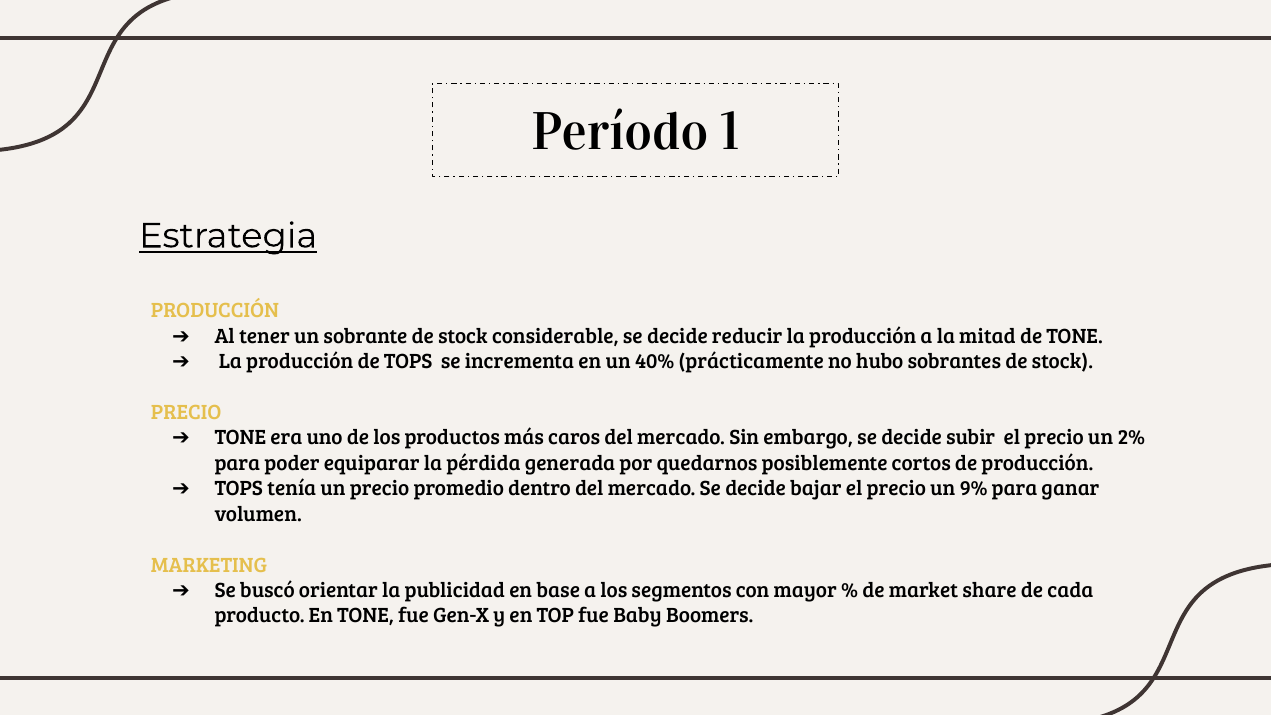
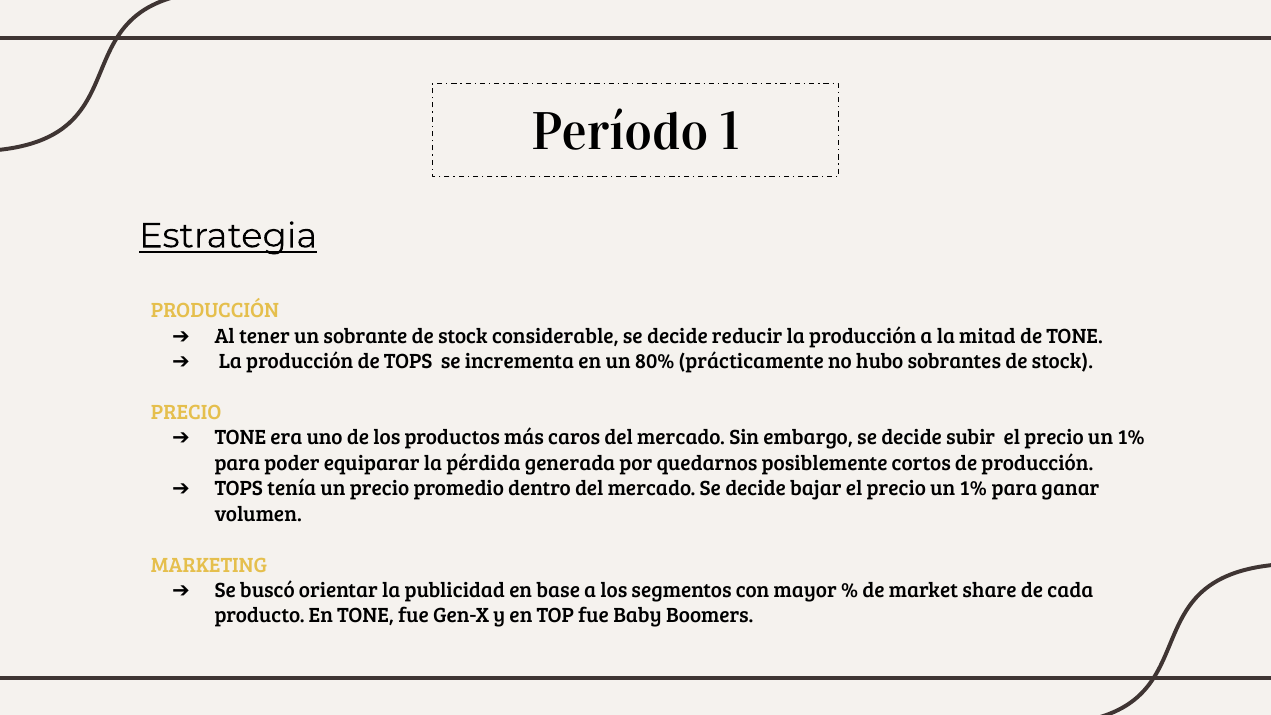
40%: 40% -> 80%
2% at (1131, 438): 2% -> 1%
9% at (974, 489): 9% -> 1%
